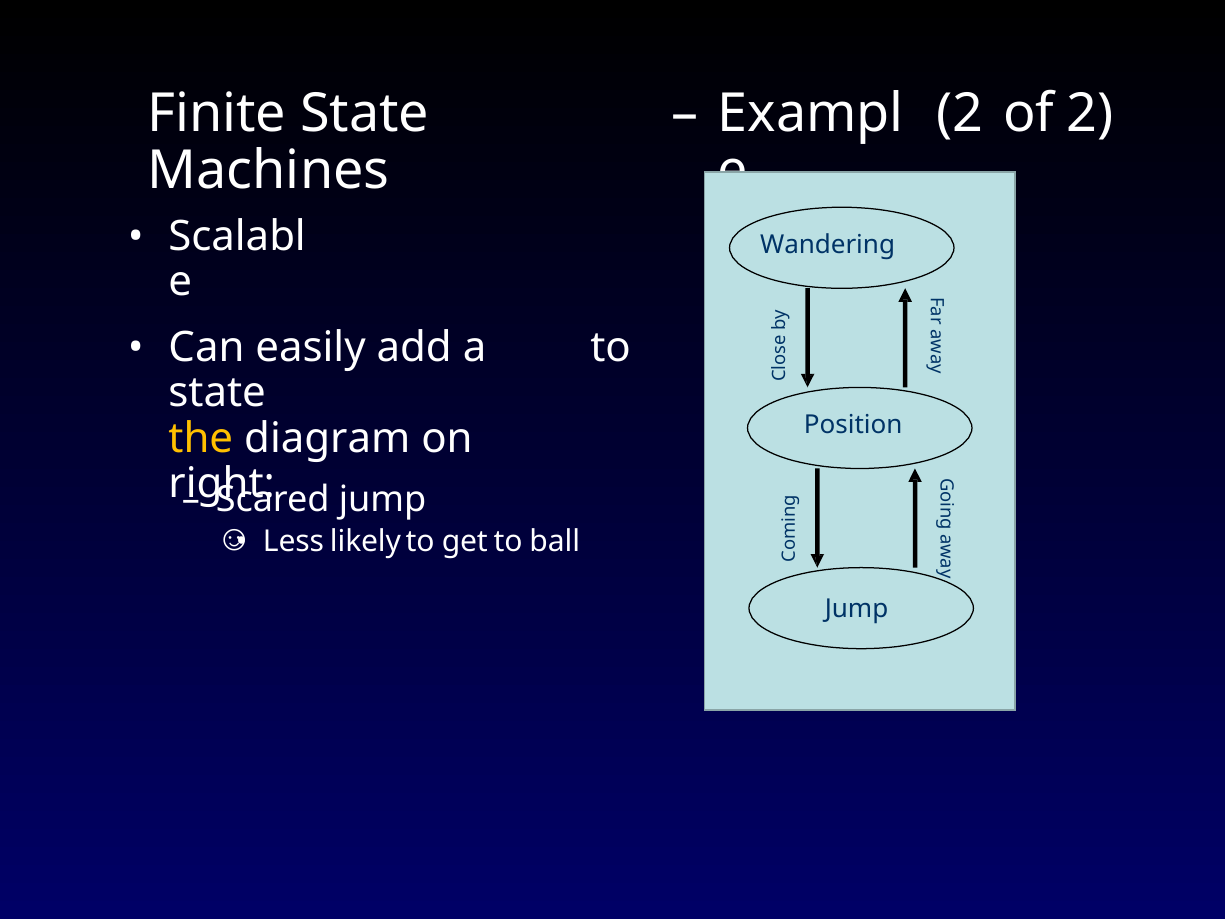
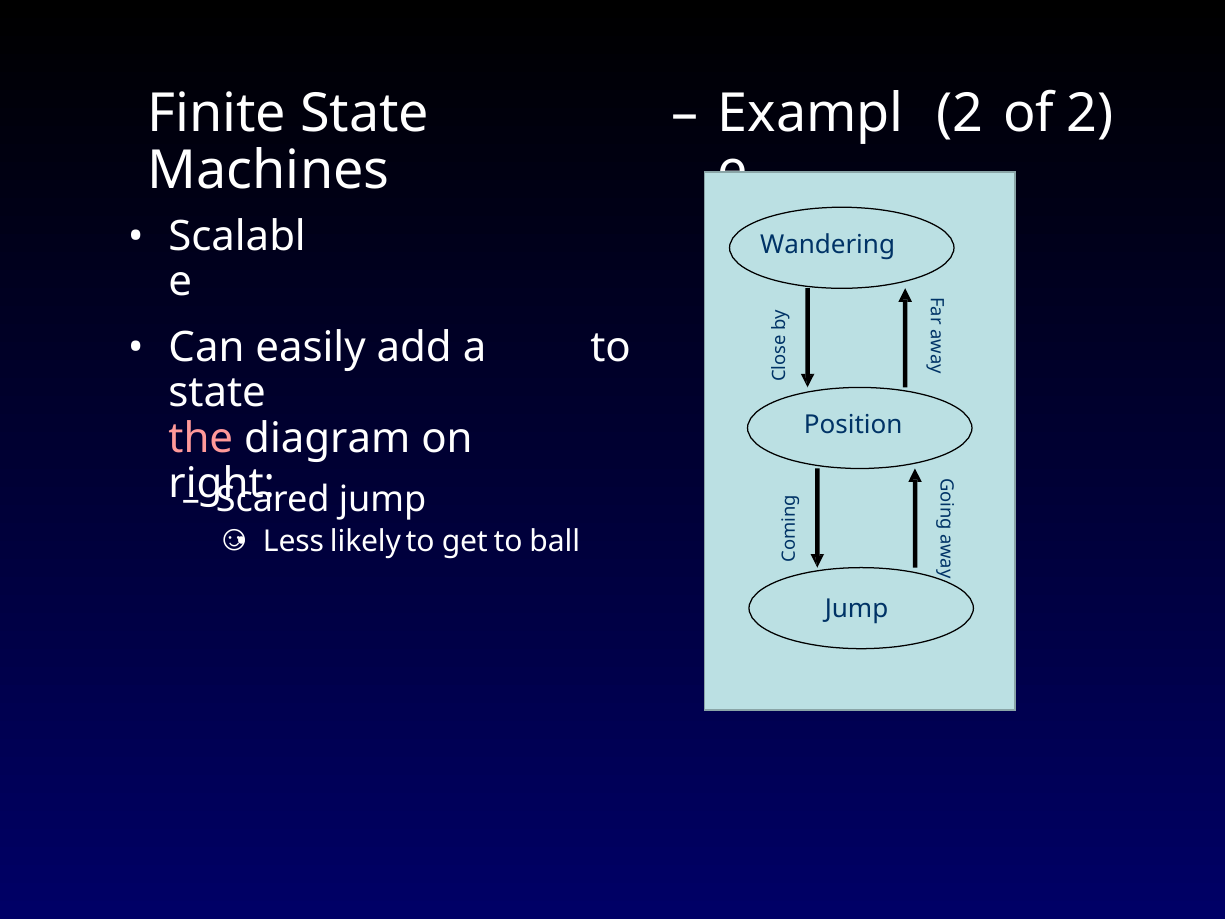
the colour: yellow -> pink
